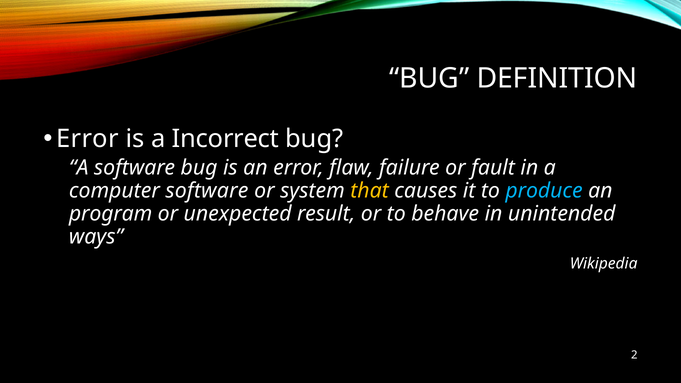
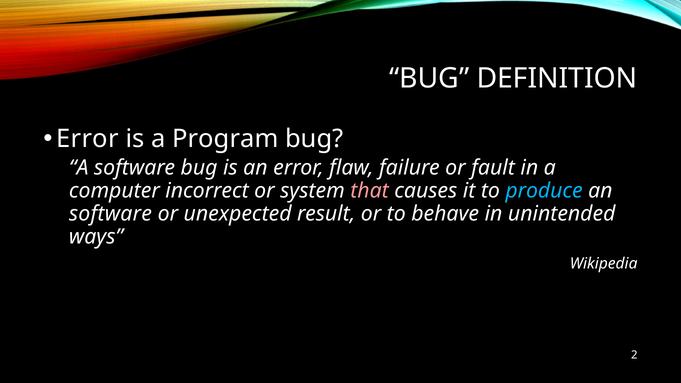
Incorrect: Incorrect -> Program
computer software: software -> incorrect
that colour: yellow -> pink
program at (111, 214): program -> software
